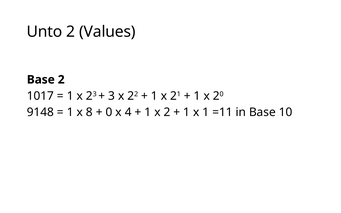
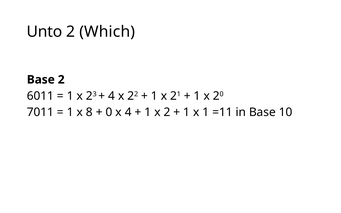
Values: Values -> Which
1017: 1017 -> 6011
3 at (112, 96): 3 -> 4
9148: 9148 -> 7011
